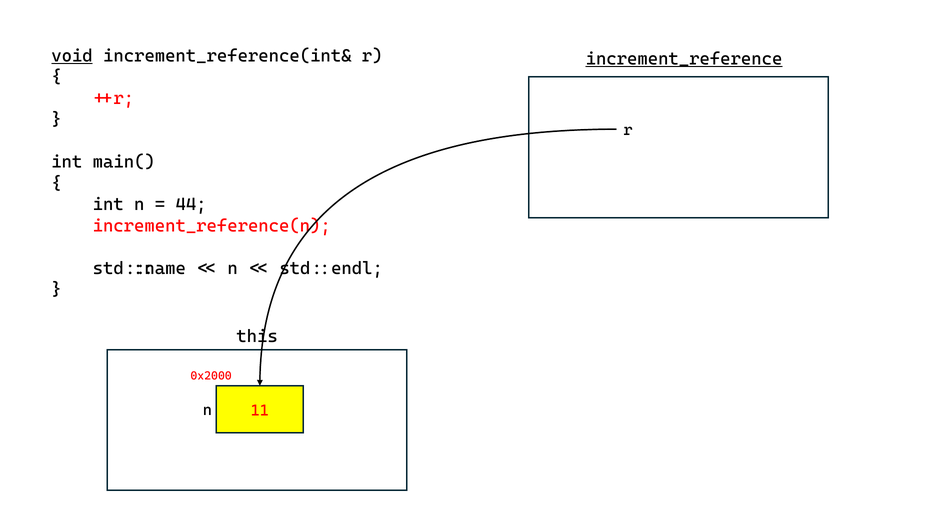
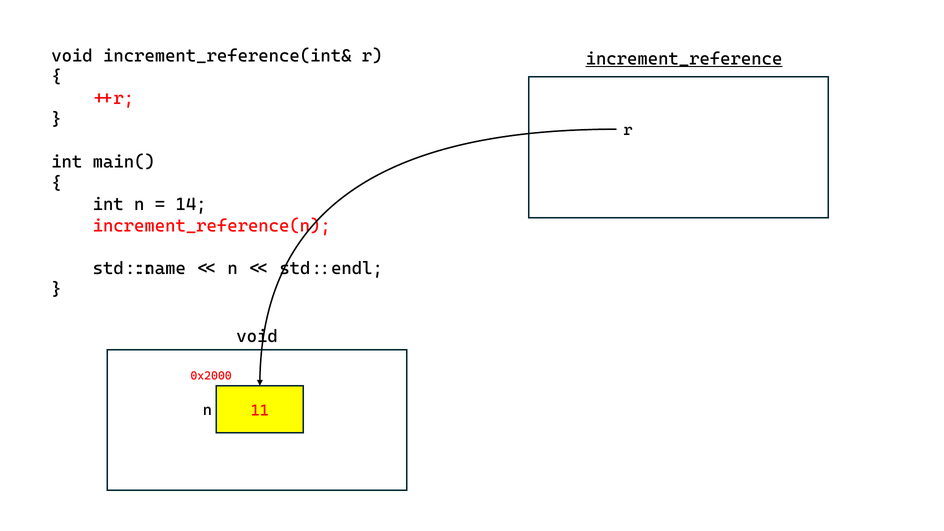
void at (72, 56) underline: present -> none
44: 44 -> 14
this at (257, 336): this -> void
